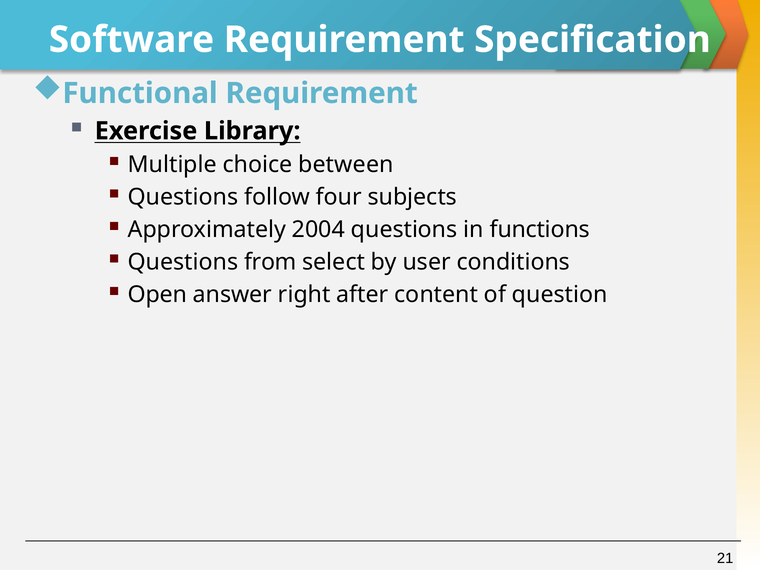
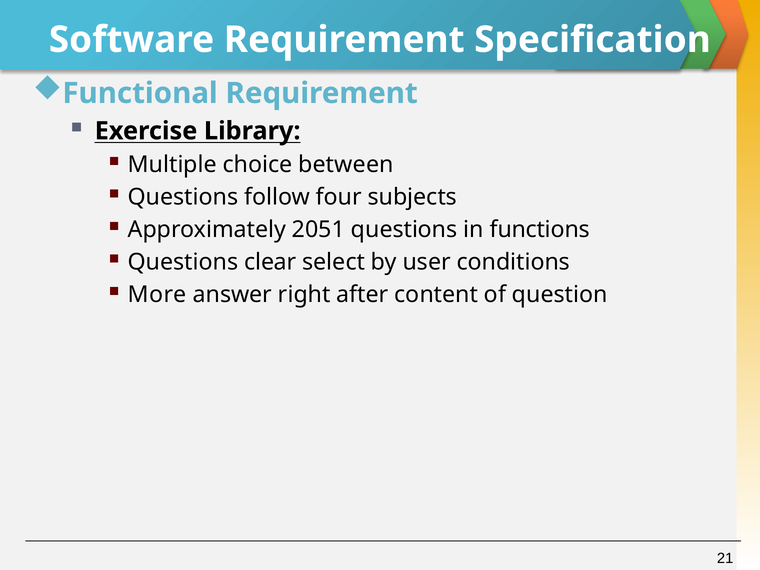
2004: 2004 -> 2051
from: from -> clear
Open: Open -> More
